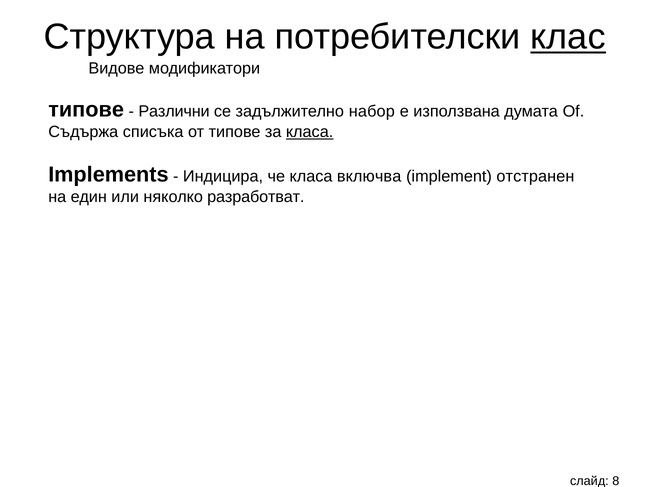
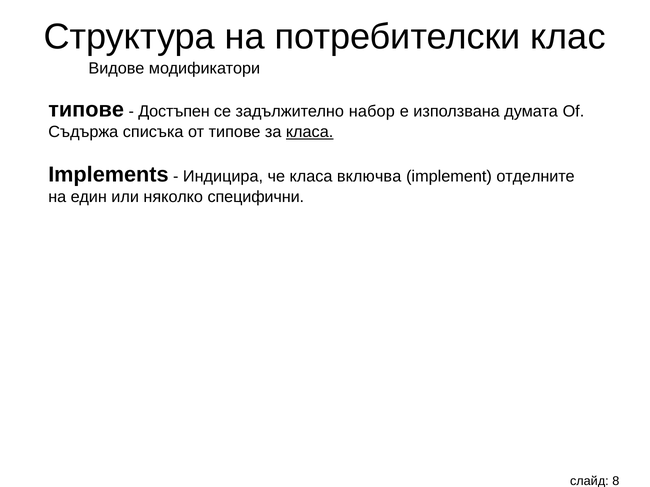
клас underline: present -> none
Различни: Различни -> Достъпен
отстранен: отстранен -> отделните
разработват: разработват -> специфични
